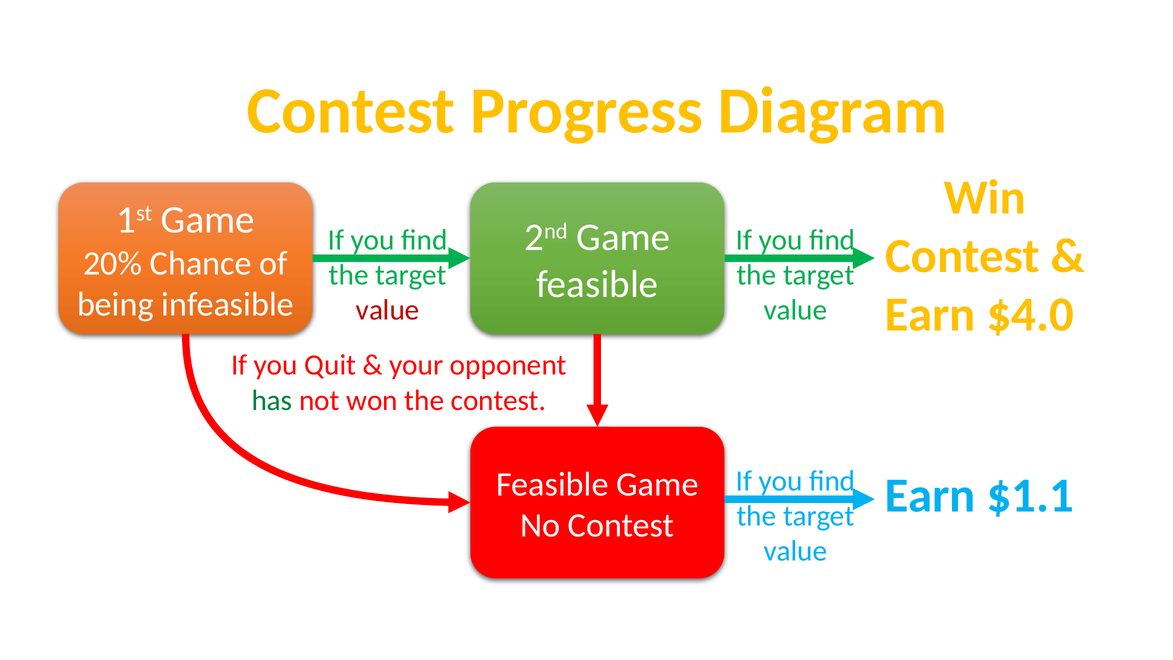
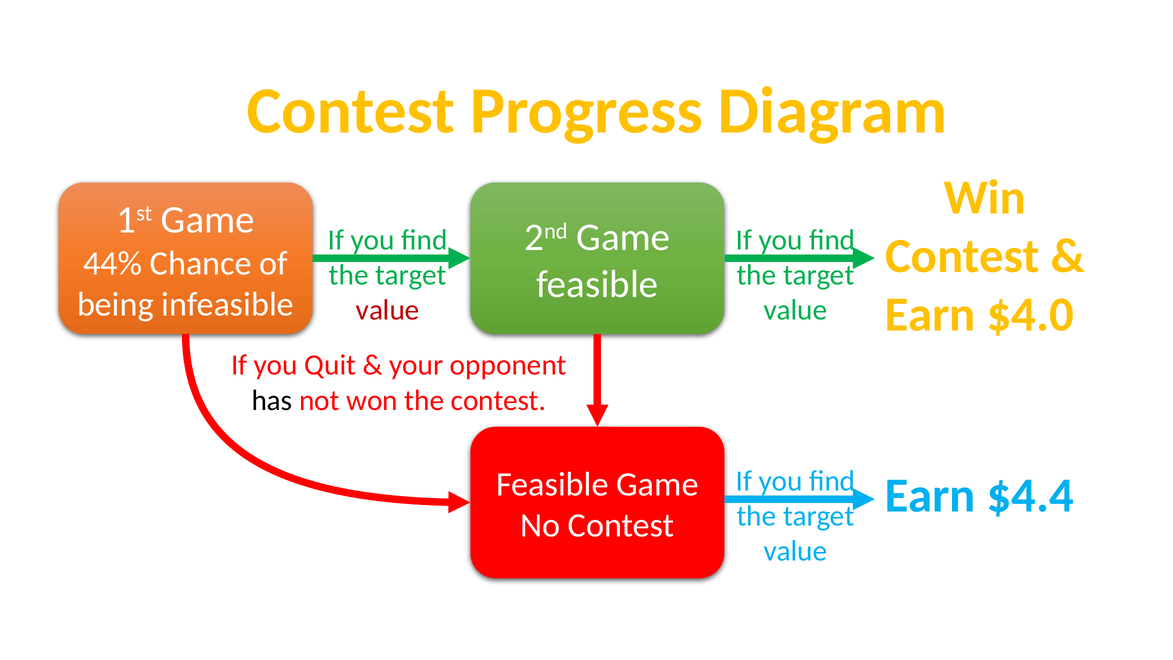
20%: 20% -> 44%
has colour: green -> black
$1.1: $1.1 -> $4.4
